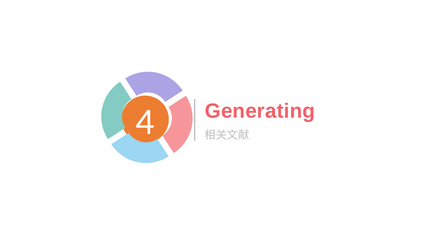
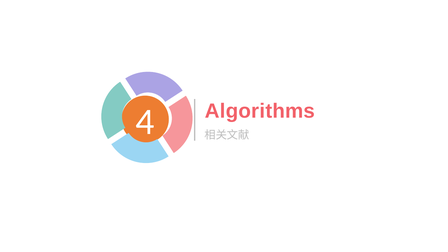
Generating: Generating -> Algorithms
